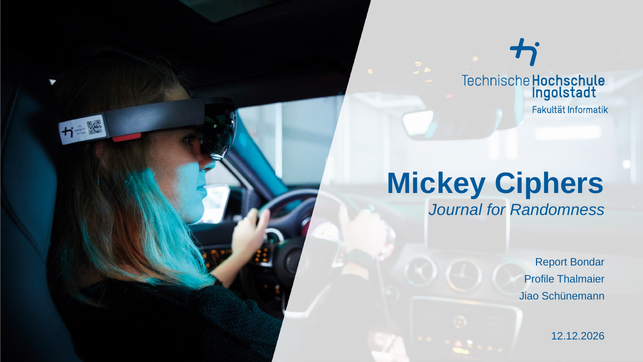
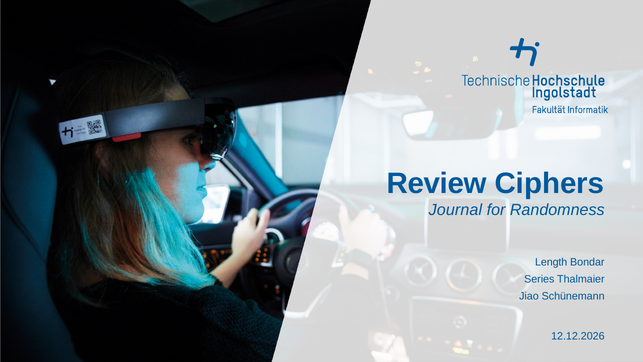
Mickey: Mickey -> Review
Report: Report -> Length
Profile: Profile -> Series
